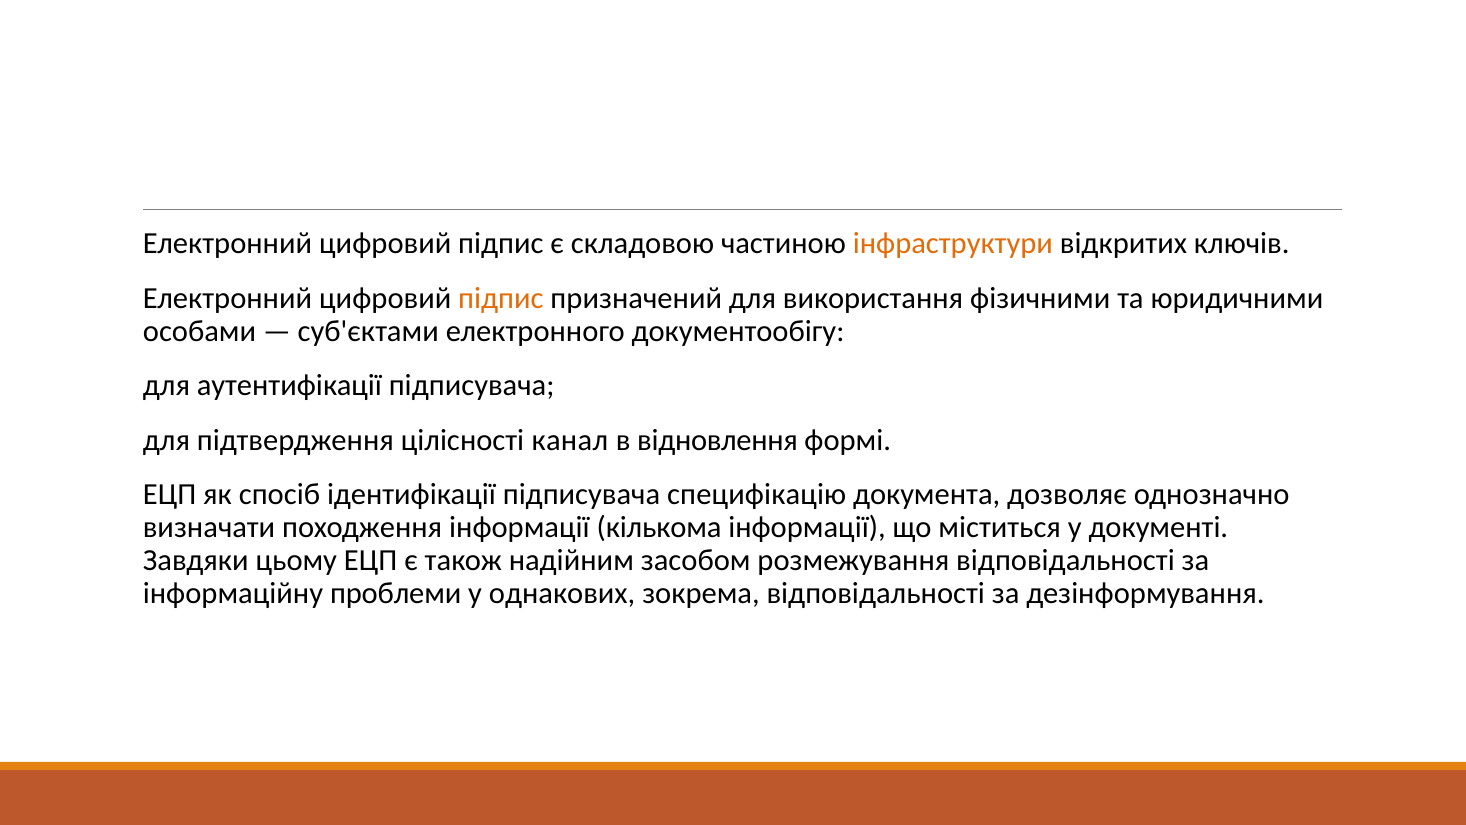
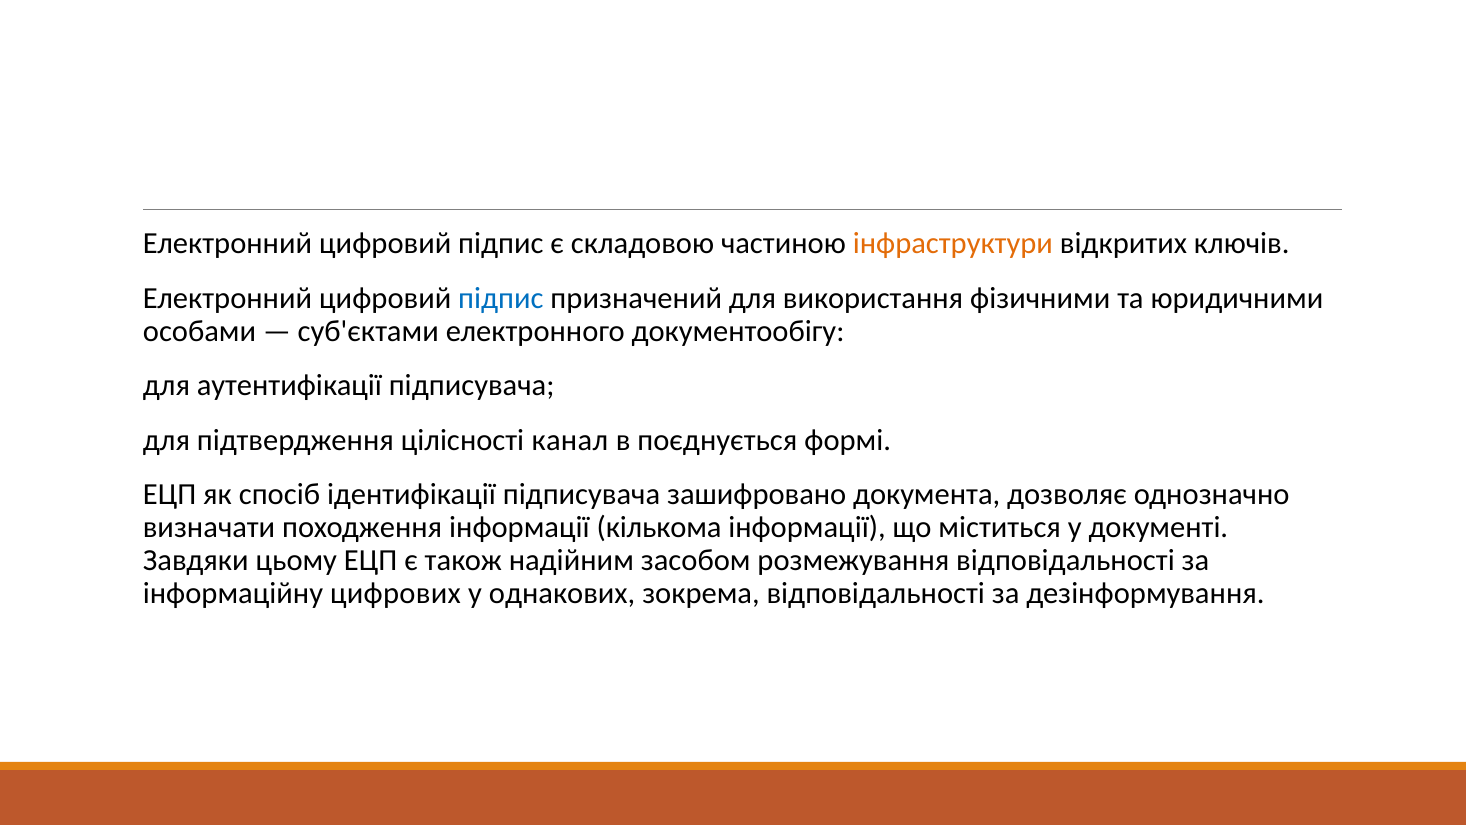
підпис at (501, 298) colour: orange -> blue
відновлення: відновлення -> поєднується
специфікацію: специфікацію -> зашифровано
проблеми: проблеми -> цифрових
